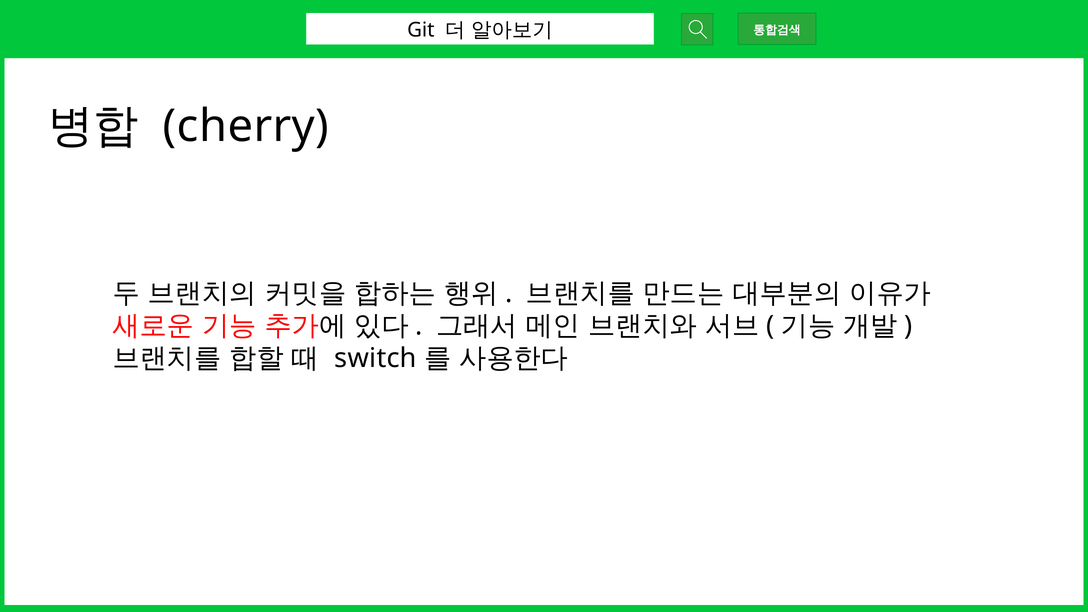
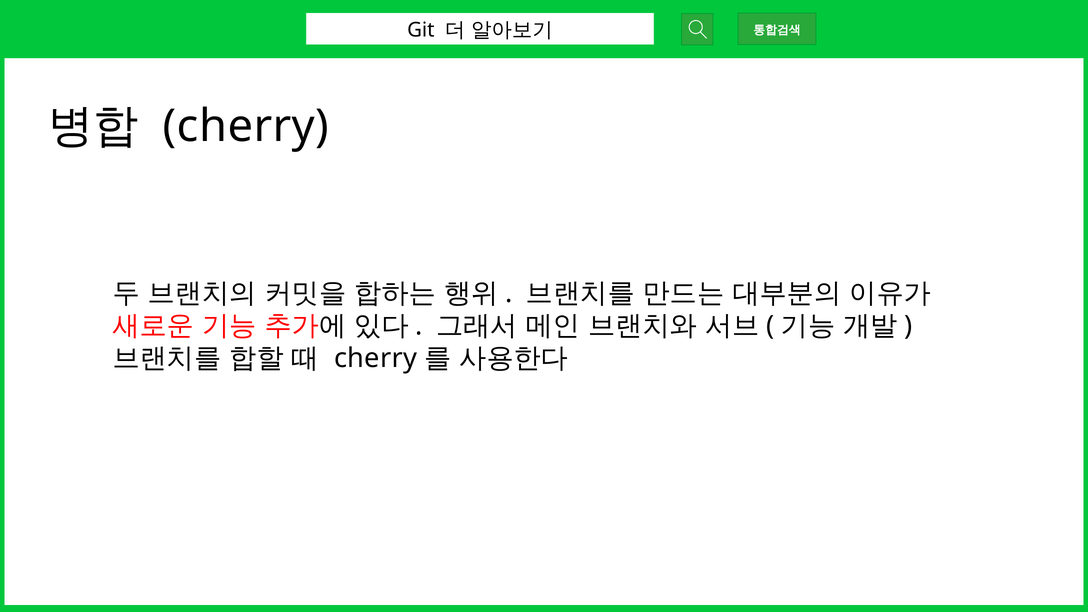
switch at (376, 358): switch -> cherry
